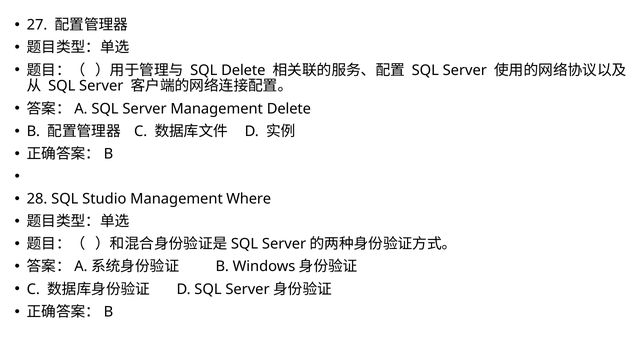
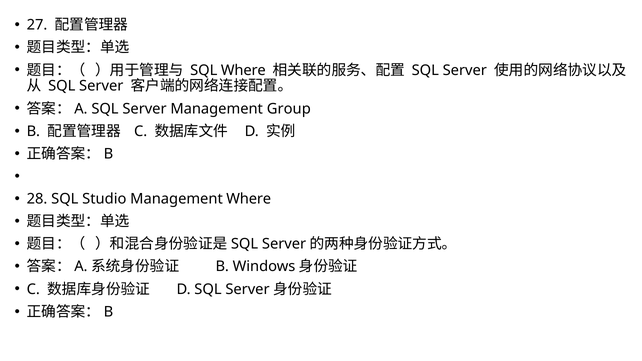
SQL Delete: Delete -> Where
Management Delete: Delete -> Group
